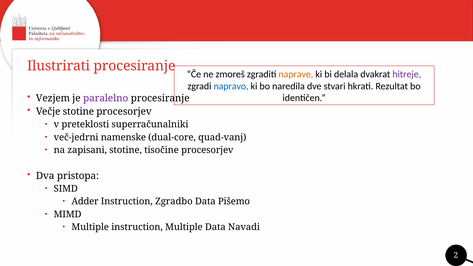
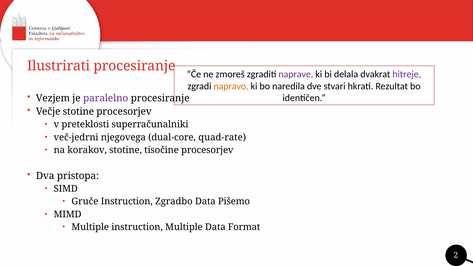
naprave colour: orange -> purple
napravo colour: blue -> orange
namenske: namenske -> njegovega
quad-vanj: quad-vanj -> quad-rate
zapisani: zapisani -> korakov
Adder: Adder -> Gruče
Navadi: Navadi -> Format
